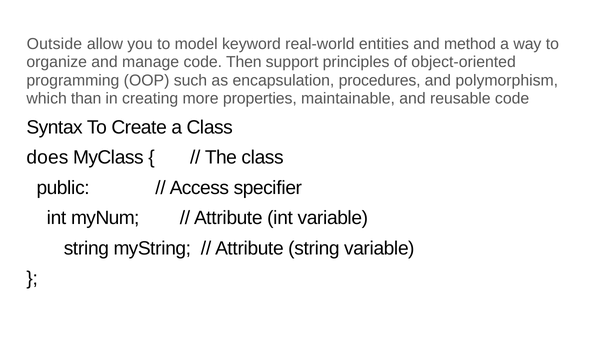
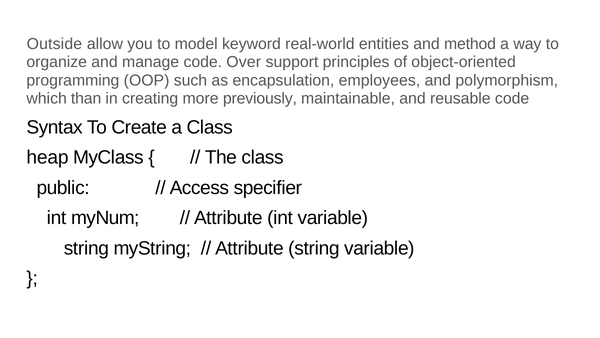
Then: Then -> Over
procedures: procedures -> employees
properties: properties -> previously
does: does -> heap
